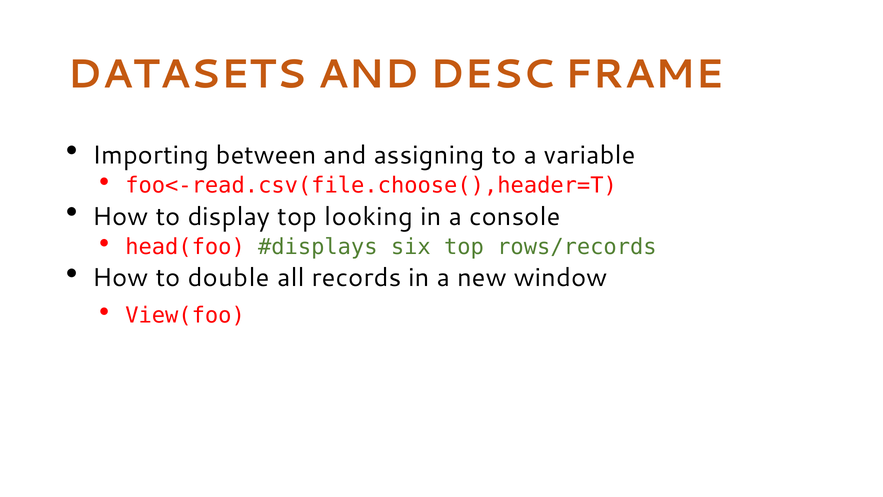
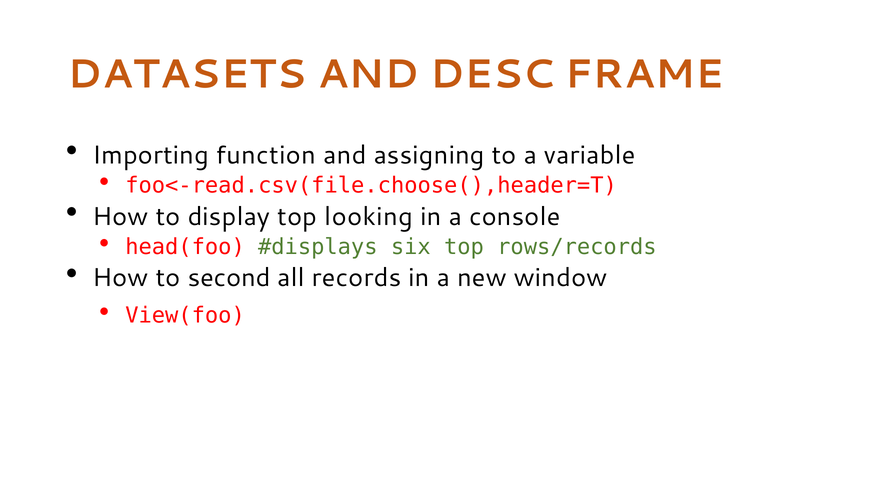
between: between -> function
double: double -> second
